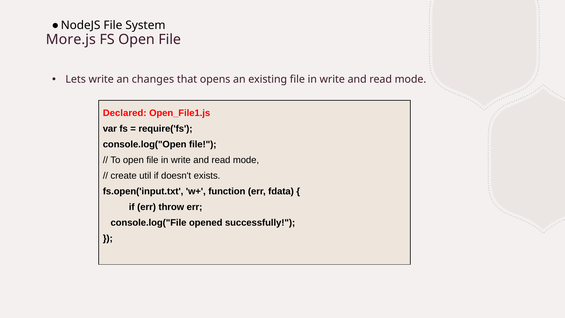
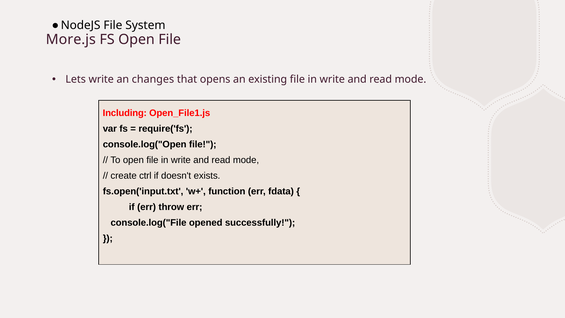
Declared: Declared -> Including
util: util -> ctrl
